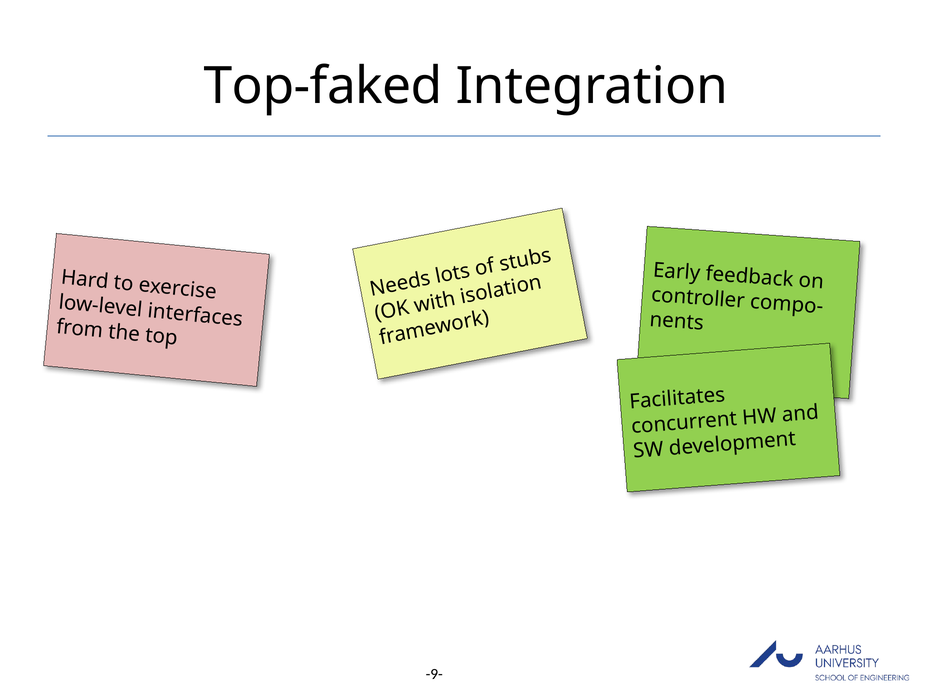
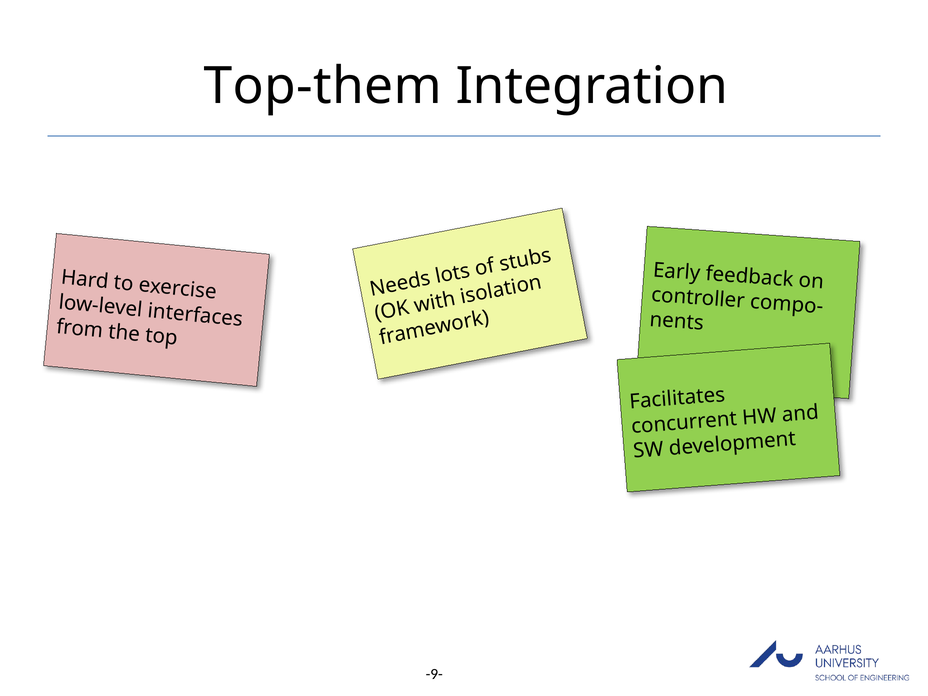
Top-faked: Top-faked -> Top-them
